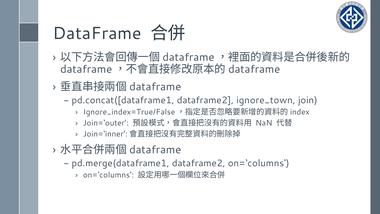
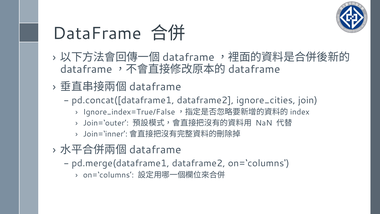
ignore_town: ignore_town -> ignore_cities
